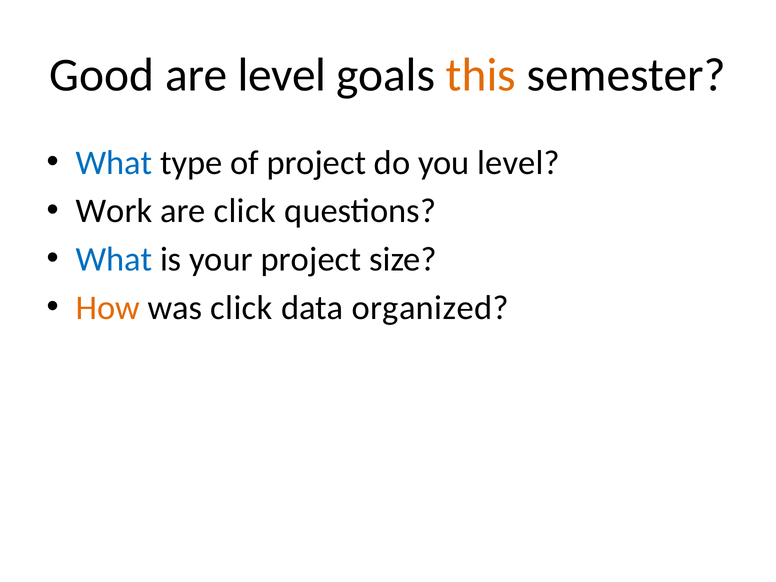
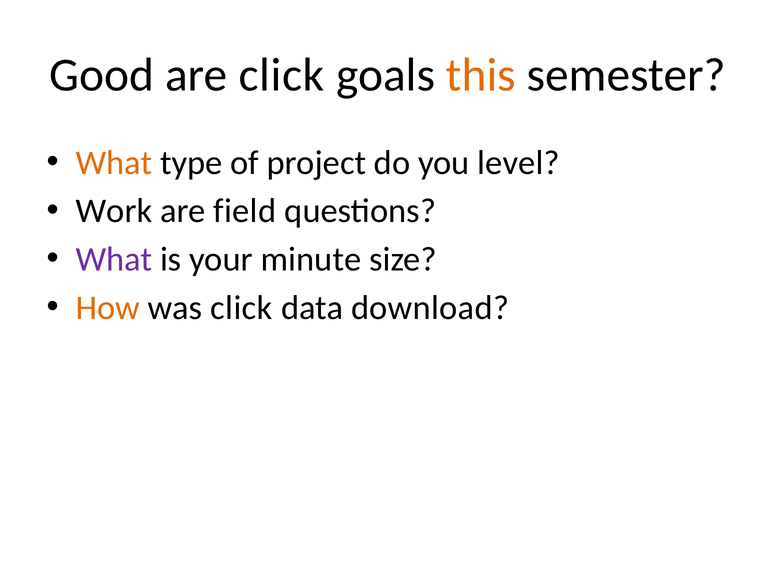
are level: level -> click
What at (114, 163) colour: blue -> orange
are click: click -> field
What at (114, 259) colour: blue -> purple
your project: project -> minute
organized: organized -> download
